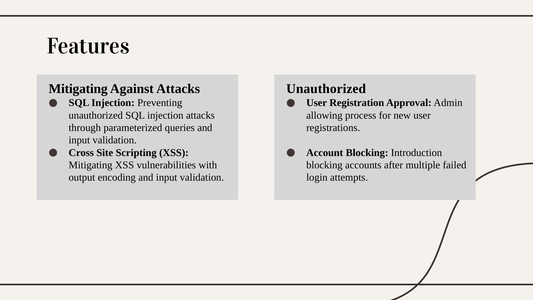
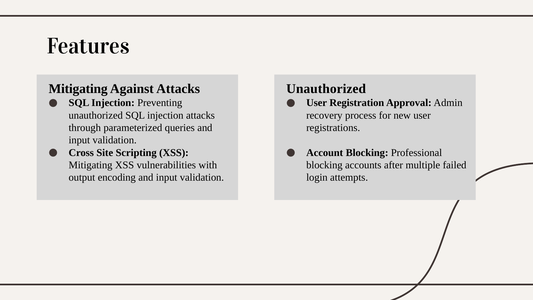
allowing: allowing -> recovery
Introduction: Introduction -> Professional
